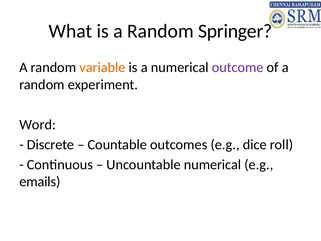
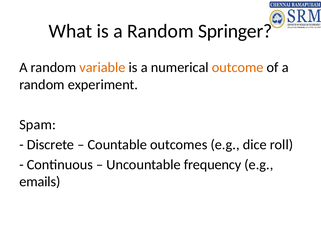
outcome colour: purple -> orange
Word: Word -> Spam
Uncountable numerical: numerical -> frequency
